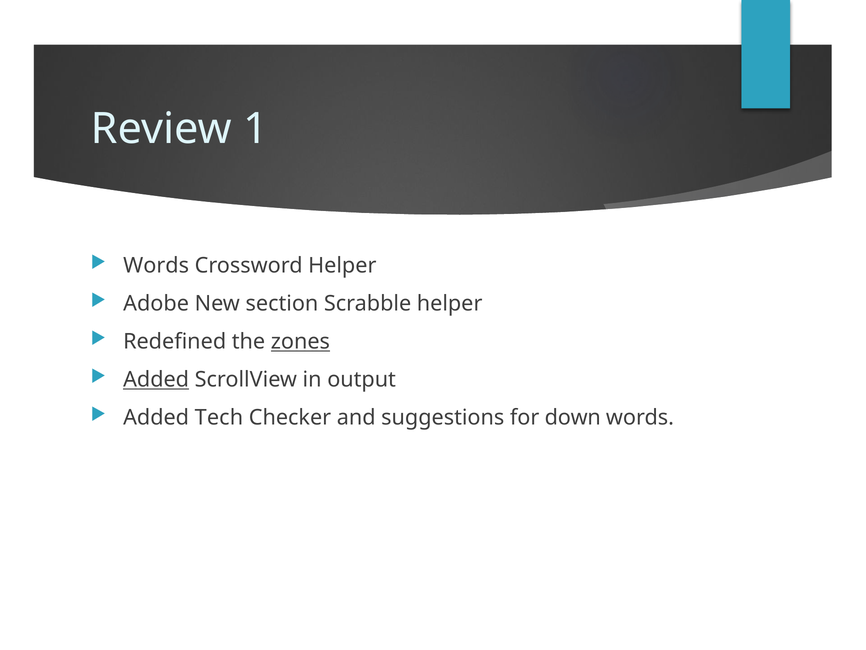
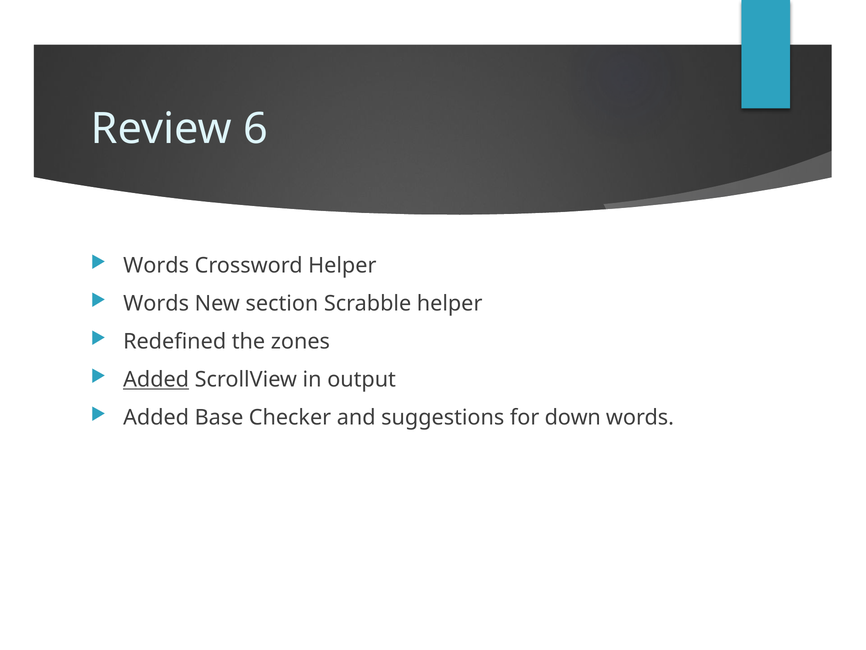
1: 1 -> 6
Adobe at (156, 303): Adobe -> Words
zones underline: present -> none
Tech: Tech -> Base
